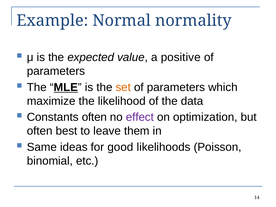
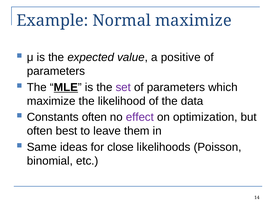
Normal normality: normality -> maximize
set colour: orange -> purple
good: good -> close
